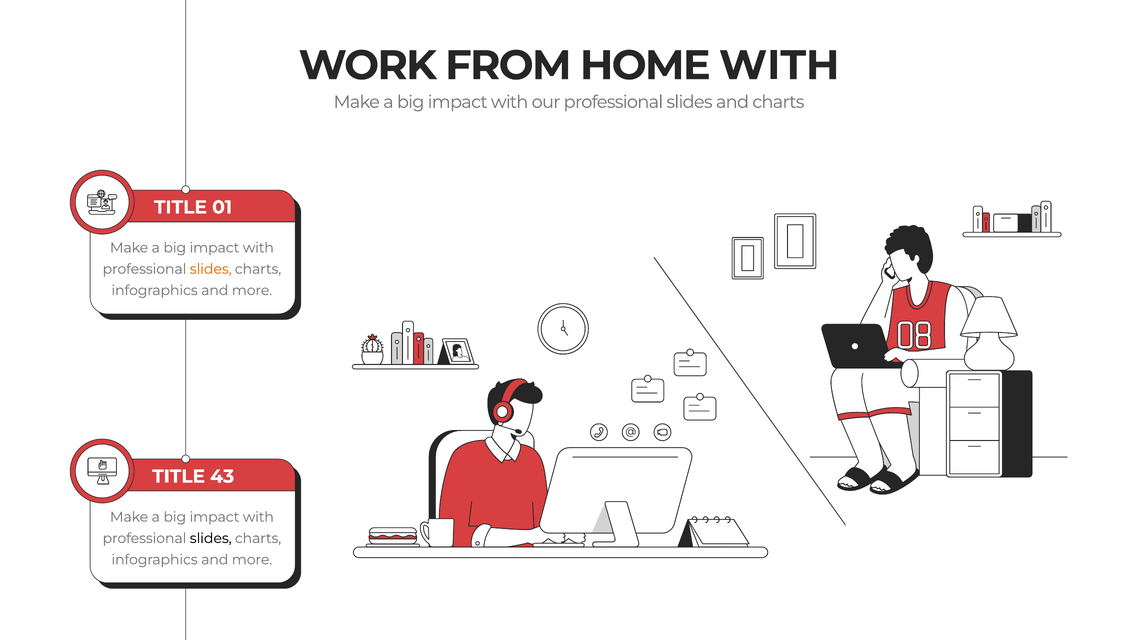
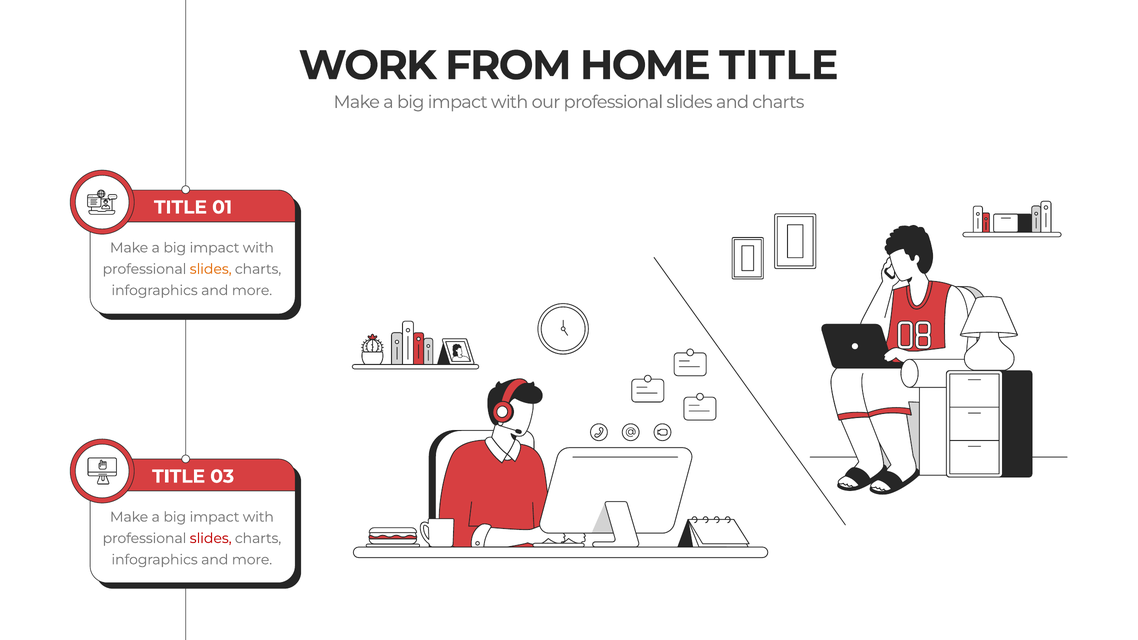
HOME WITH: WITH -> TITLE
43: 43 -> 03
slides at (211, 539) colour: black -> red
